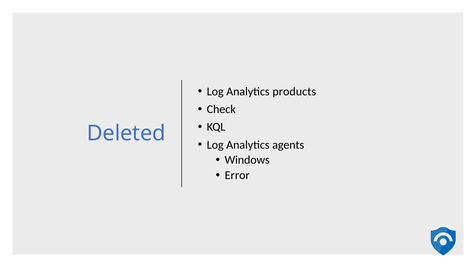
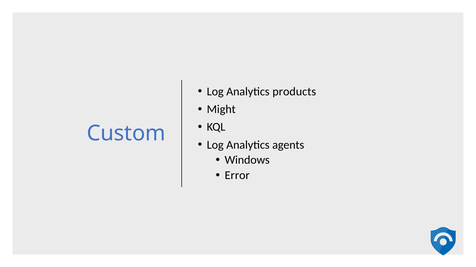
Check: Check -> Might
Deleted: Deleted -> Custom
